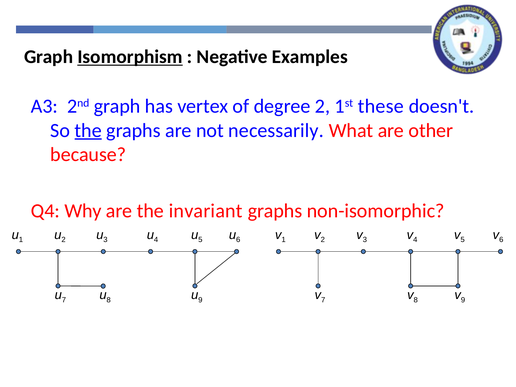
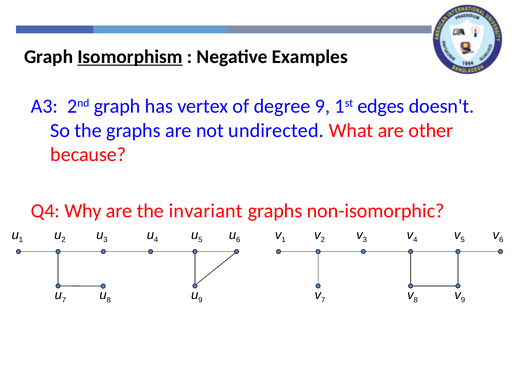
degree 2: 2 -> 9
these: these -> edges
the at (88, 130) underline: present -> none
necessarily: necessarily -> undirected
